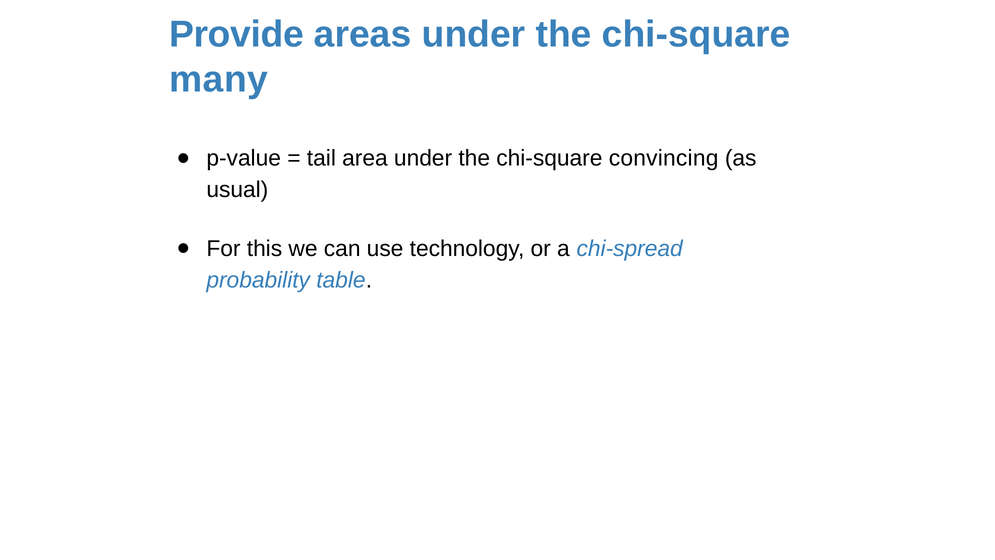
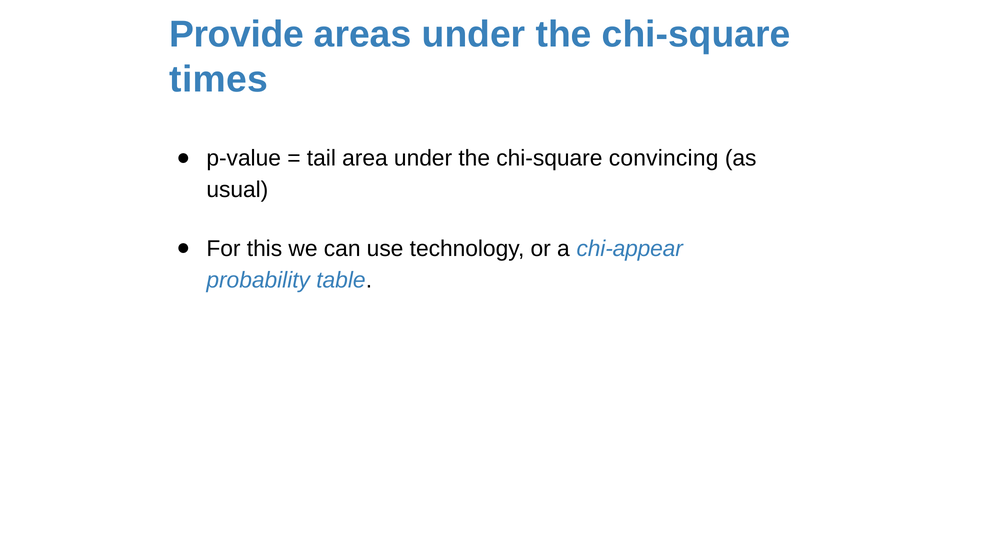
many: many -> times
chi-spread: chi-spread -> chi-appear
